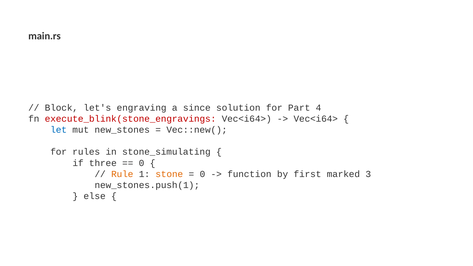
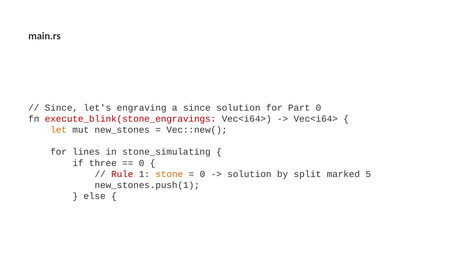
Block at (61, 108): Block -> Since
Part 4: 4 -> 0
let colour: blue -> orange
for rules: rules -> lines
Rule colour: orange -> red
function at (249, 174): function -> solution
first: first -> split
3: 3 -> 5
